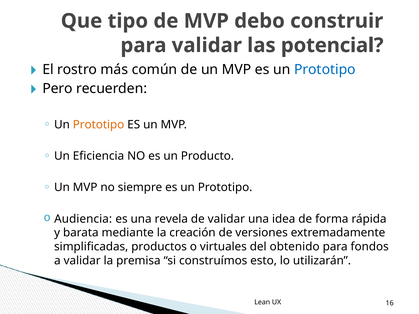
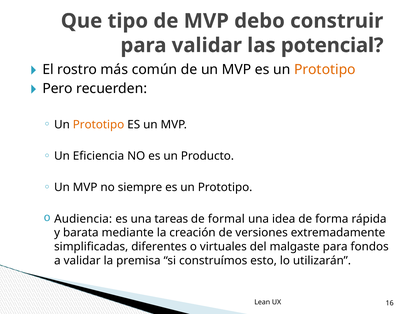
Prototipo at (325, 70) colour: blue -> orange
revela: revela -> tareas
de validar: validar -> formal
productos: productos -> diferentes
obtenido: obtenido -> malgaste
